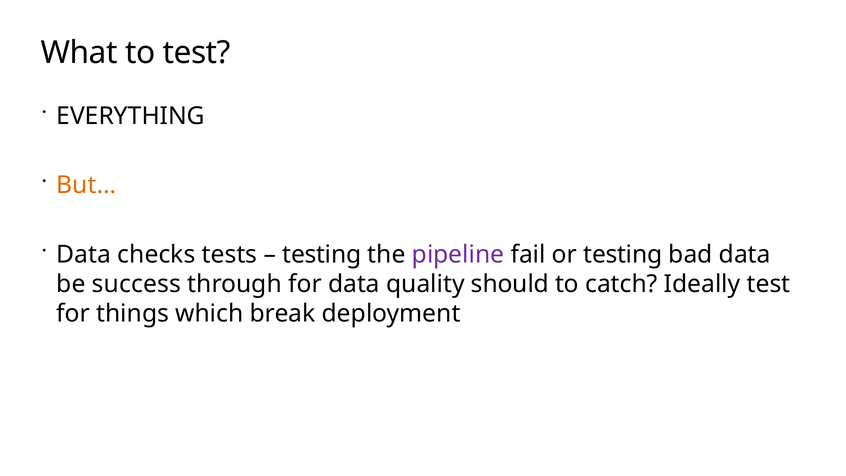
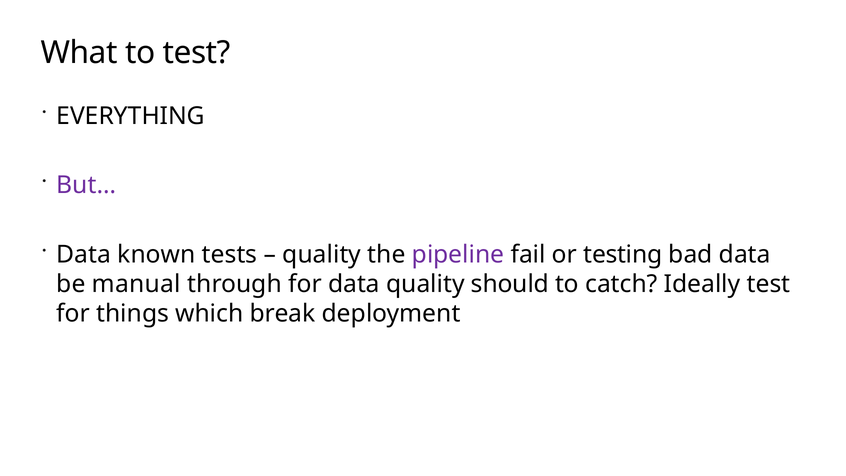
But… colour: orange -> purple
checks: checks -> known
testing at (322, 254): testing -> quality
success: success -> manual
